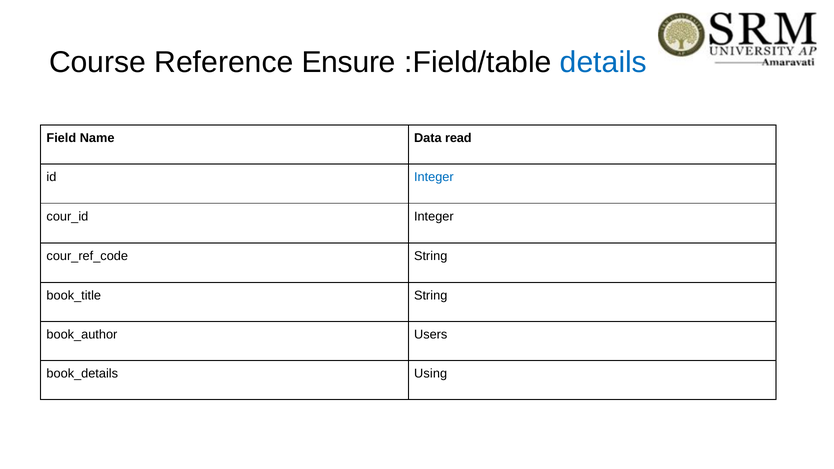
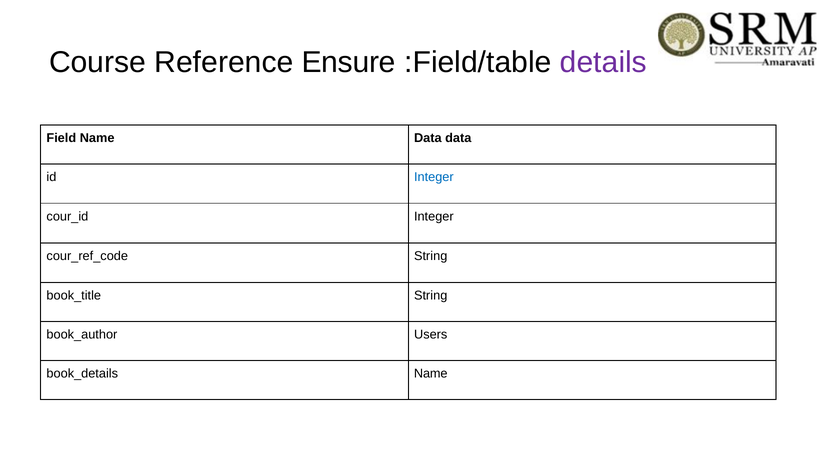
details colour: blue -> purple
Data read: read -> data
Using at (431, 374): Using -> Name
